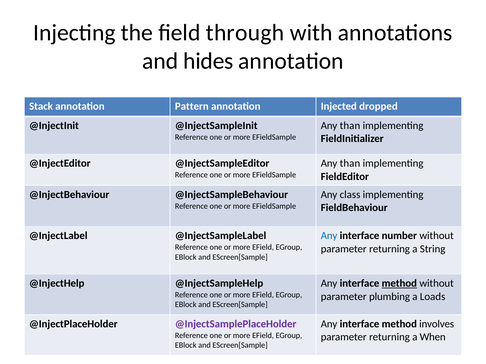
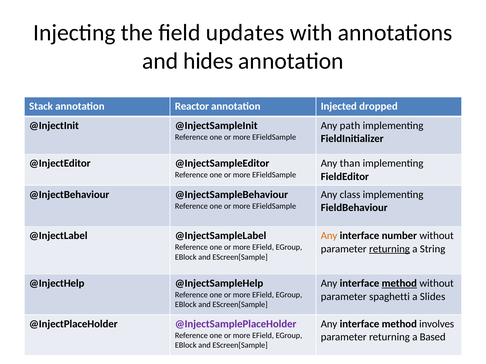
through: through -> updates
Pattern: Pattern -> Reactor
than at (350, 126): than -> path
Any at (329, 236) colour: blue -> orange
returning at (390, 249) underline: none -> present
plumbing: plumbing -> spaghetti
Loads: Loads -> Slides
When: When -> Based
